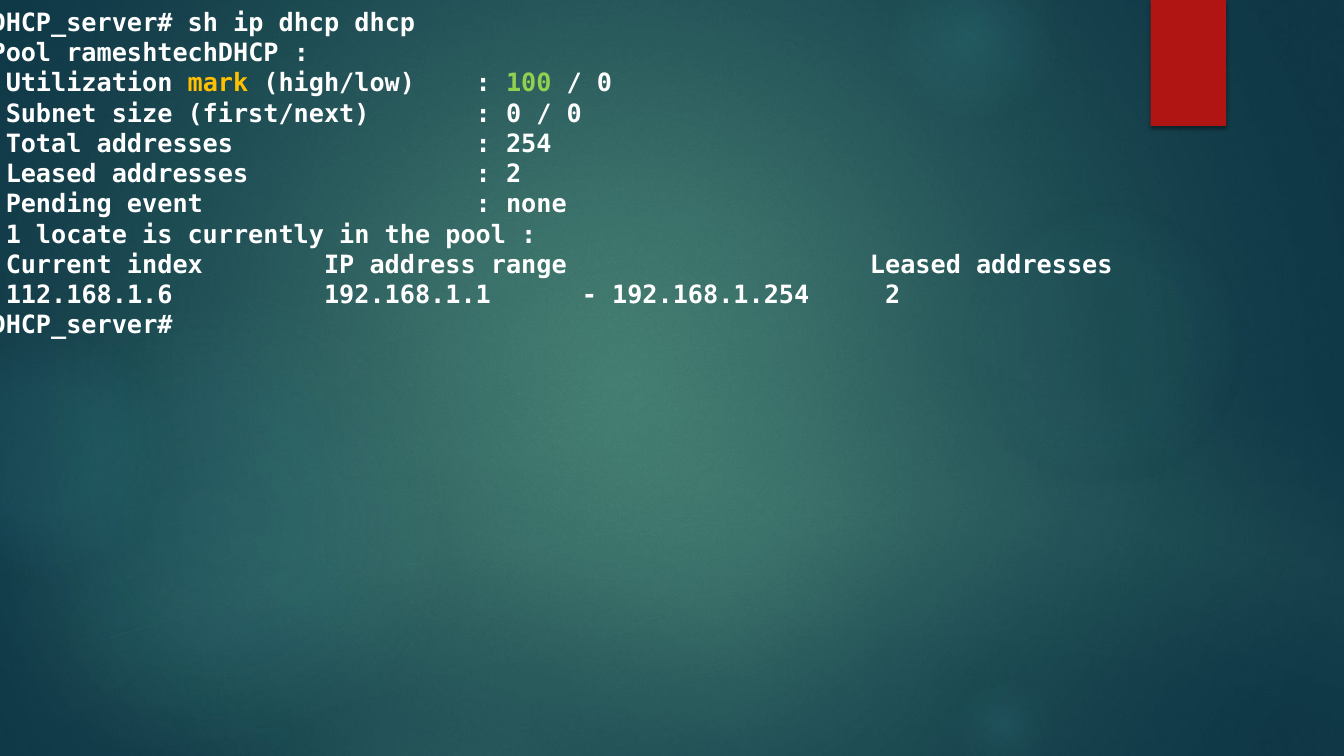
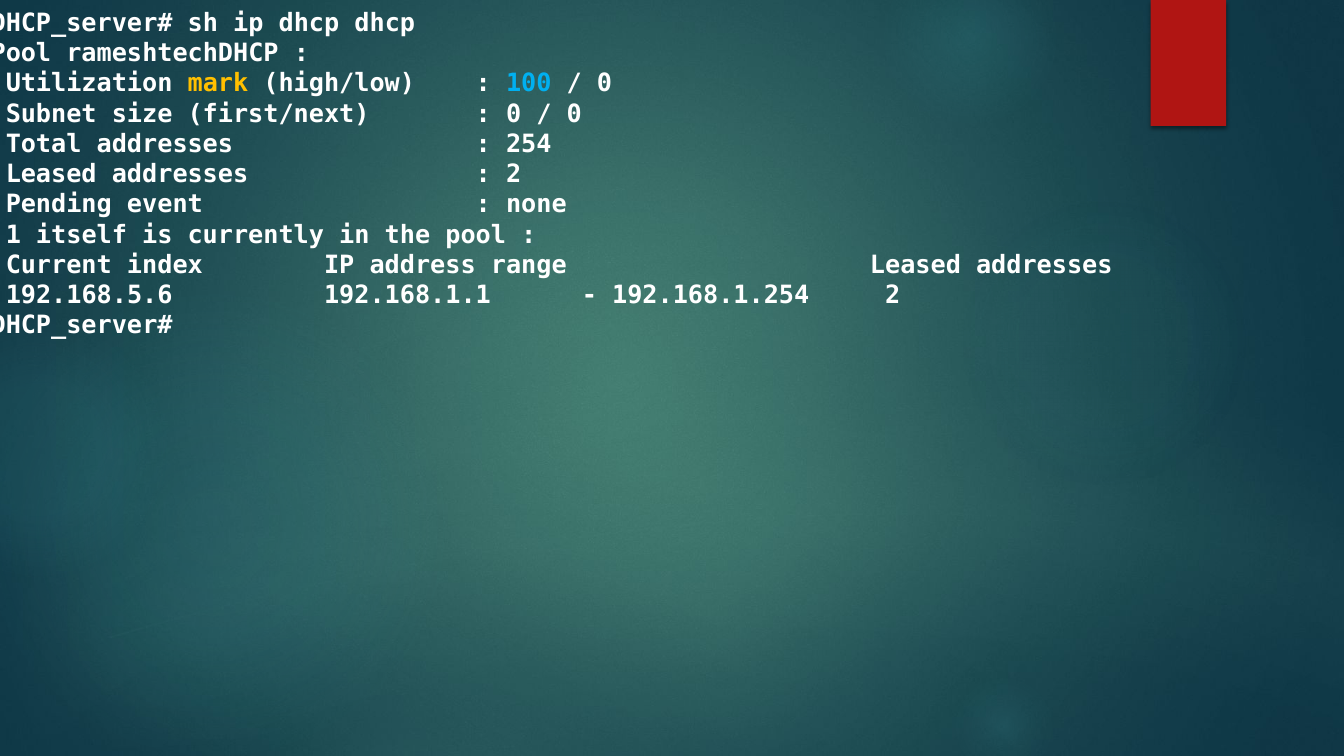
100 colour: light green -> light blue
locate: locate -> itself
112.168.1.6: 112.168.1.6 -> 192.168.5.6
